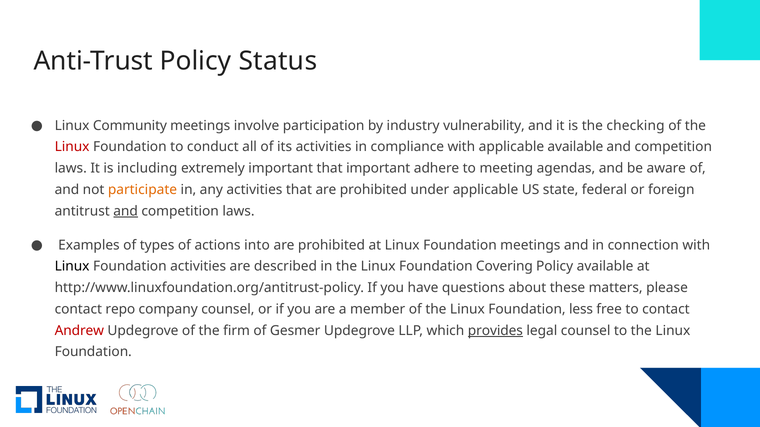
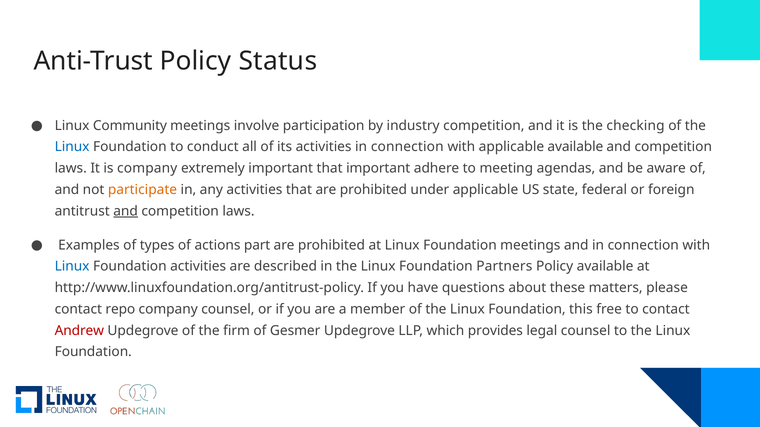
industry vulnerability: vulnerability -> competition
Linux at (72, 147) colour: red -> blue
activities in compliance: compliance -> connection
is including: including -> company
into: into -> part
Linux at (72, 267) colour: black -> blue
Covering: Covering -> Partners
less: less -> this
provides underline: present -> none
